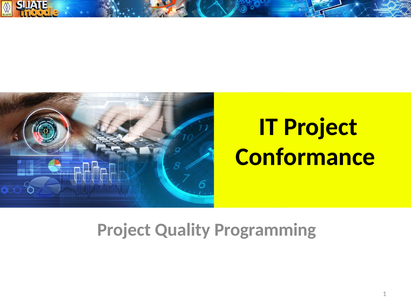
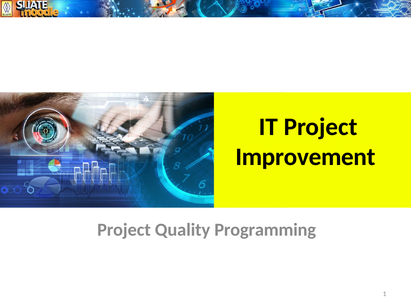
Conformance: Conformance -> Improvement
